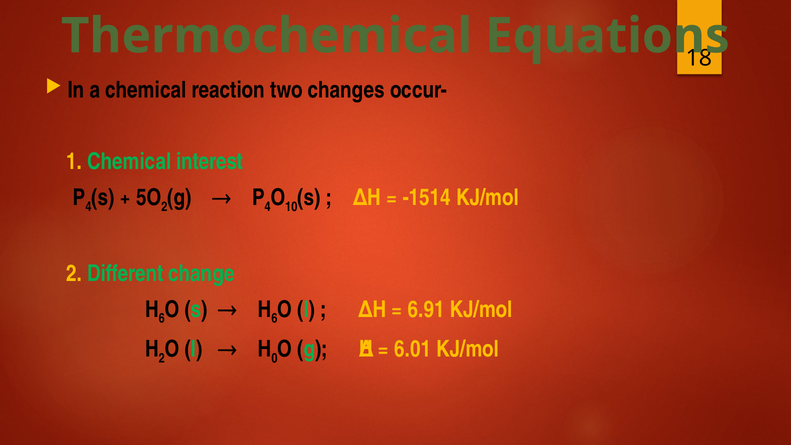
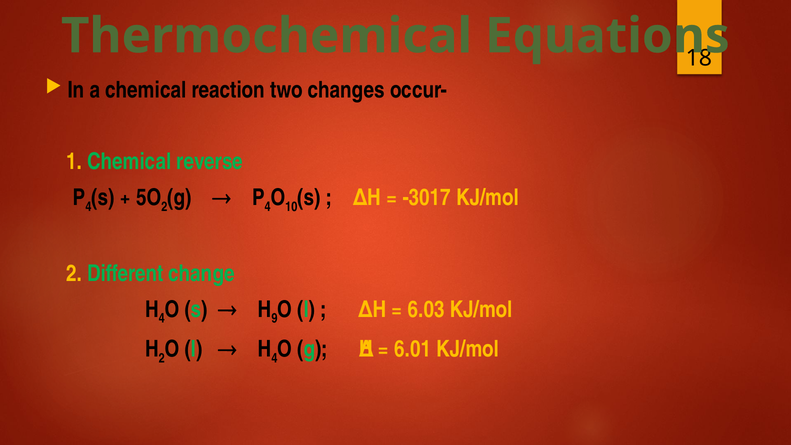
interest: interest -> reverse
-1514: -1514 -> -3017
6 at (162, 318): 6 -> 4
6 at (274, 318): 6 -> 9
6.91: 6.91 -> 6.03
0 at (274, 358): 0 -> 4
